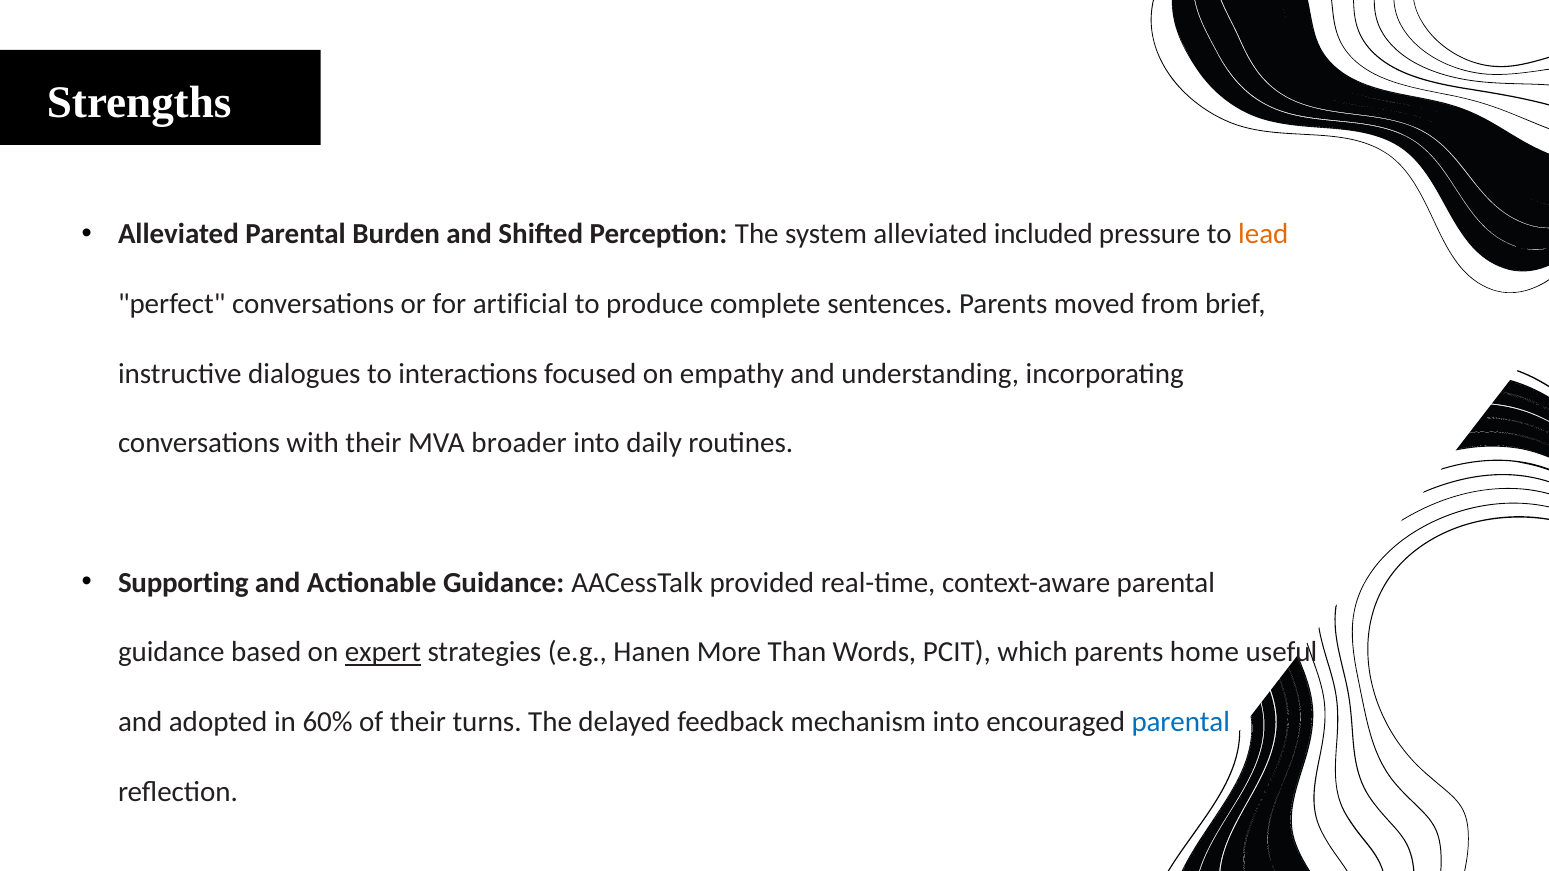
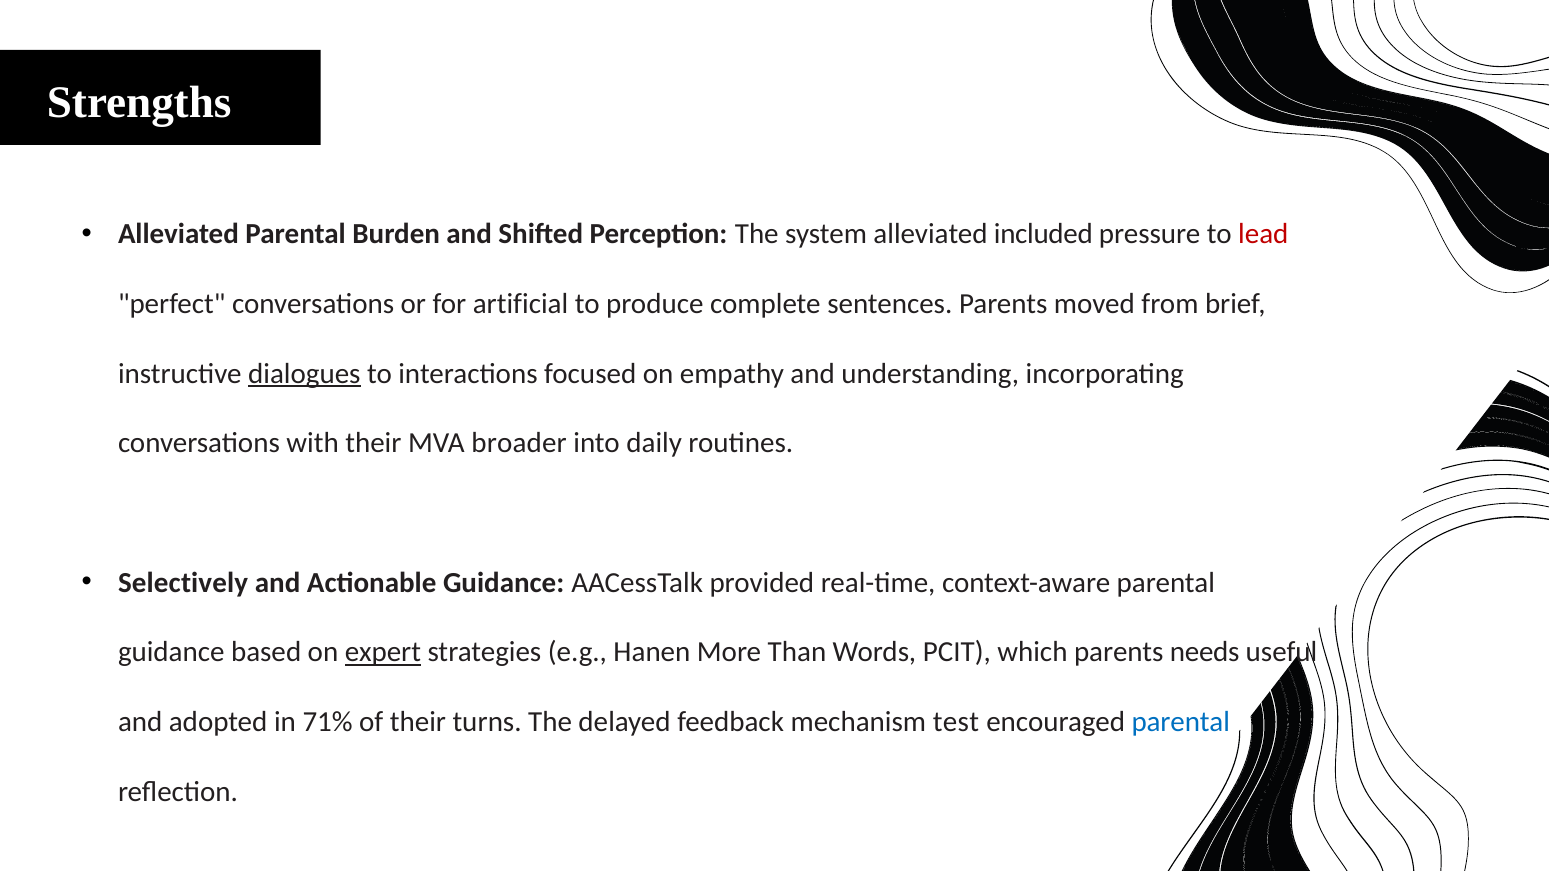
lead colour: orange -> red
dialogues underline: none -> present
Supporting: Supporting -> Selectively
home: home -> needs
60%: 60% -> 71%
mechanism into: into -> test
